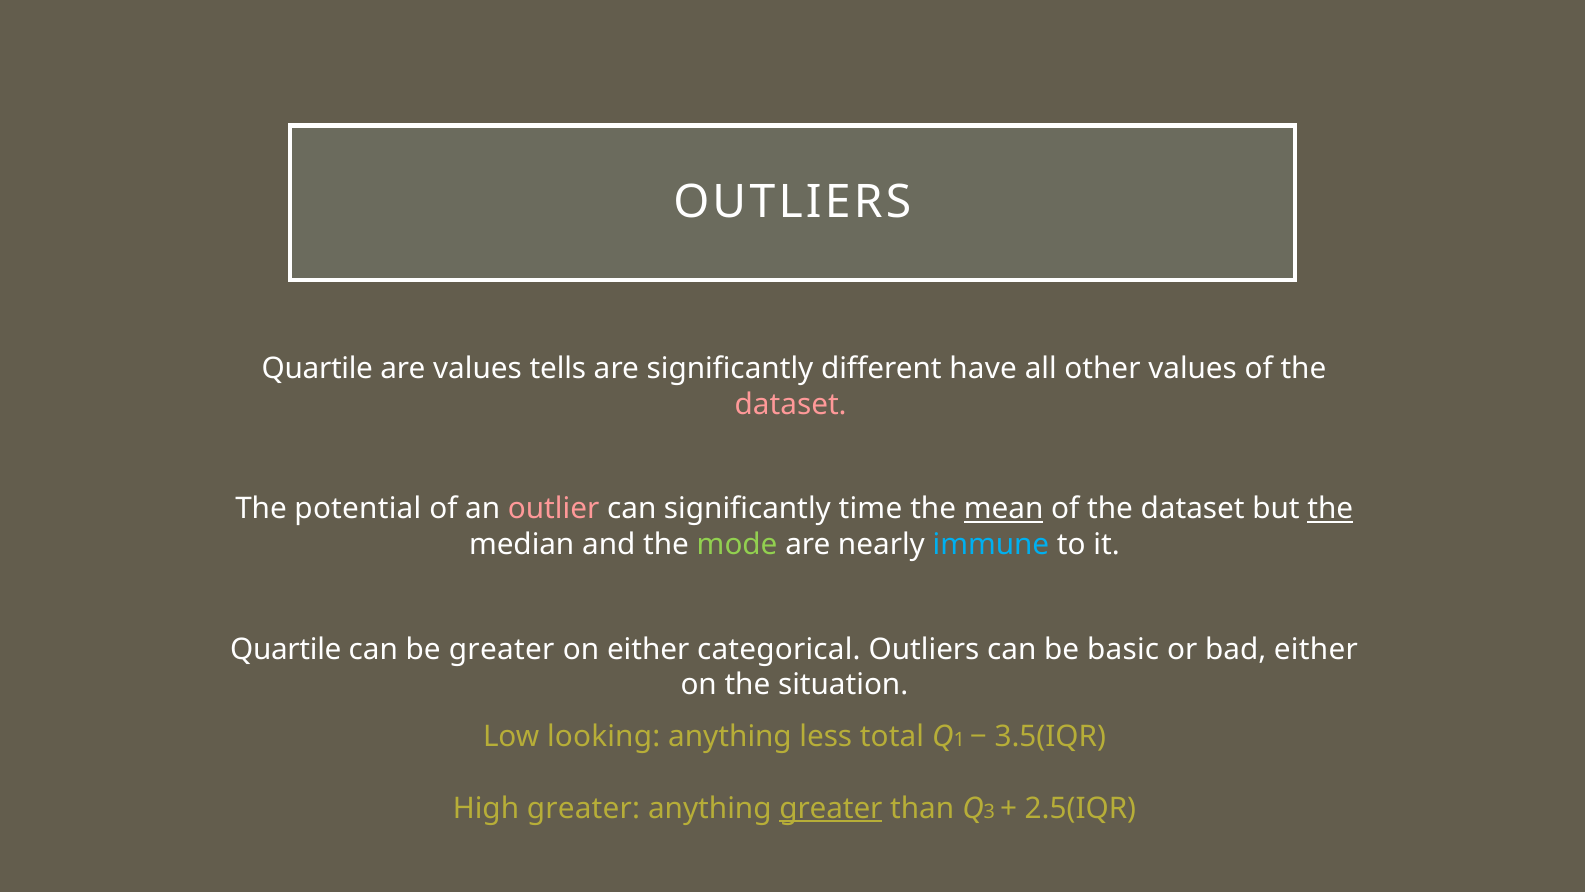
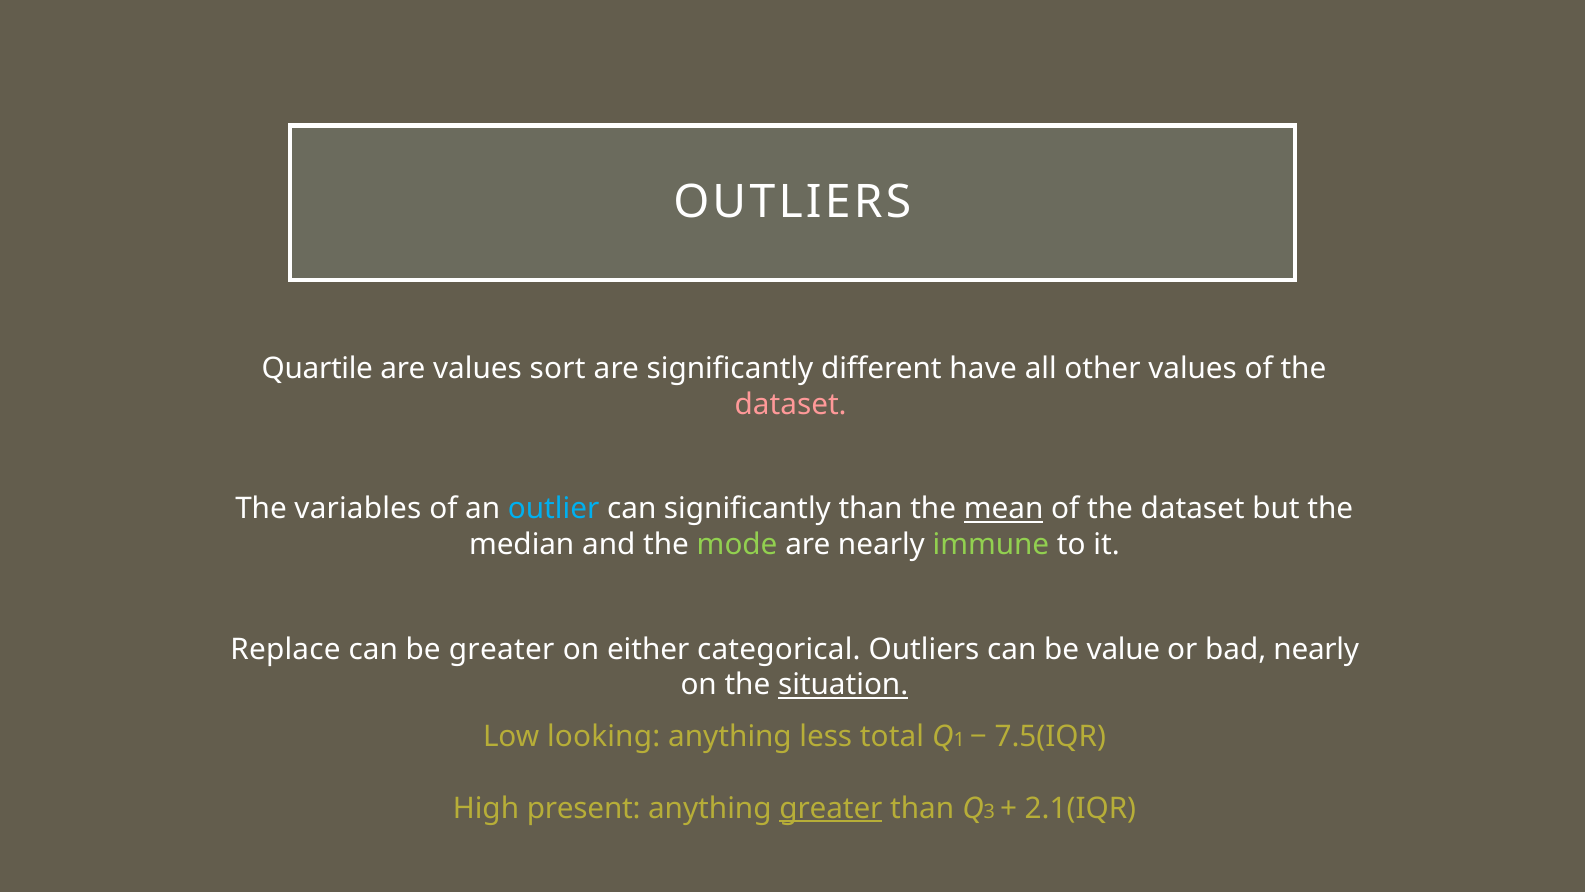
tells: tells -> sort
potential: potential -> variables
outlier colour: pink -> light blue
significantly time: time -> than
the at (1330, 509) underline: present -> none
immune colour: light blue -> light green
Quartile at (286, 649): Quartile -> Replace
basic: basic -> value
bad either: either -> nearly
situation underline: none -> present
3.5(IQR: 3.5(IQR -> 7.5(IQR
High greater: greater -> present
2.5(IQR: 2.5(IQR -> 2.1(IQR
